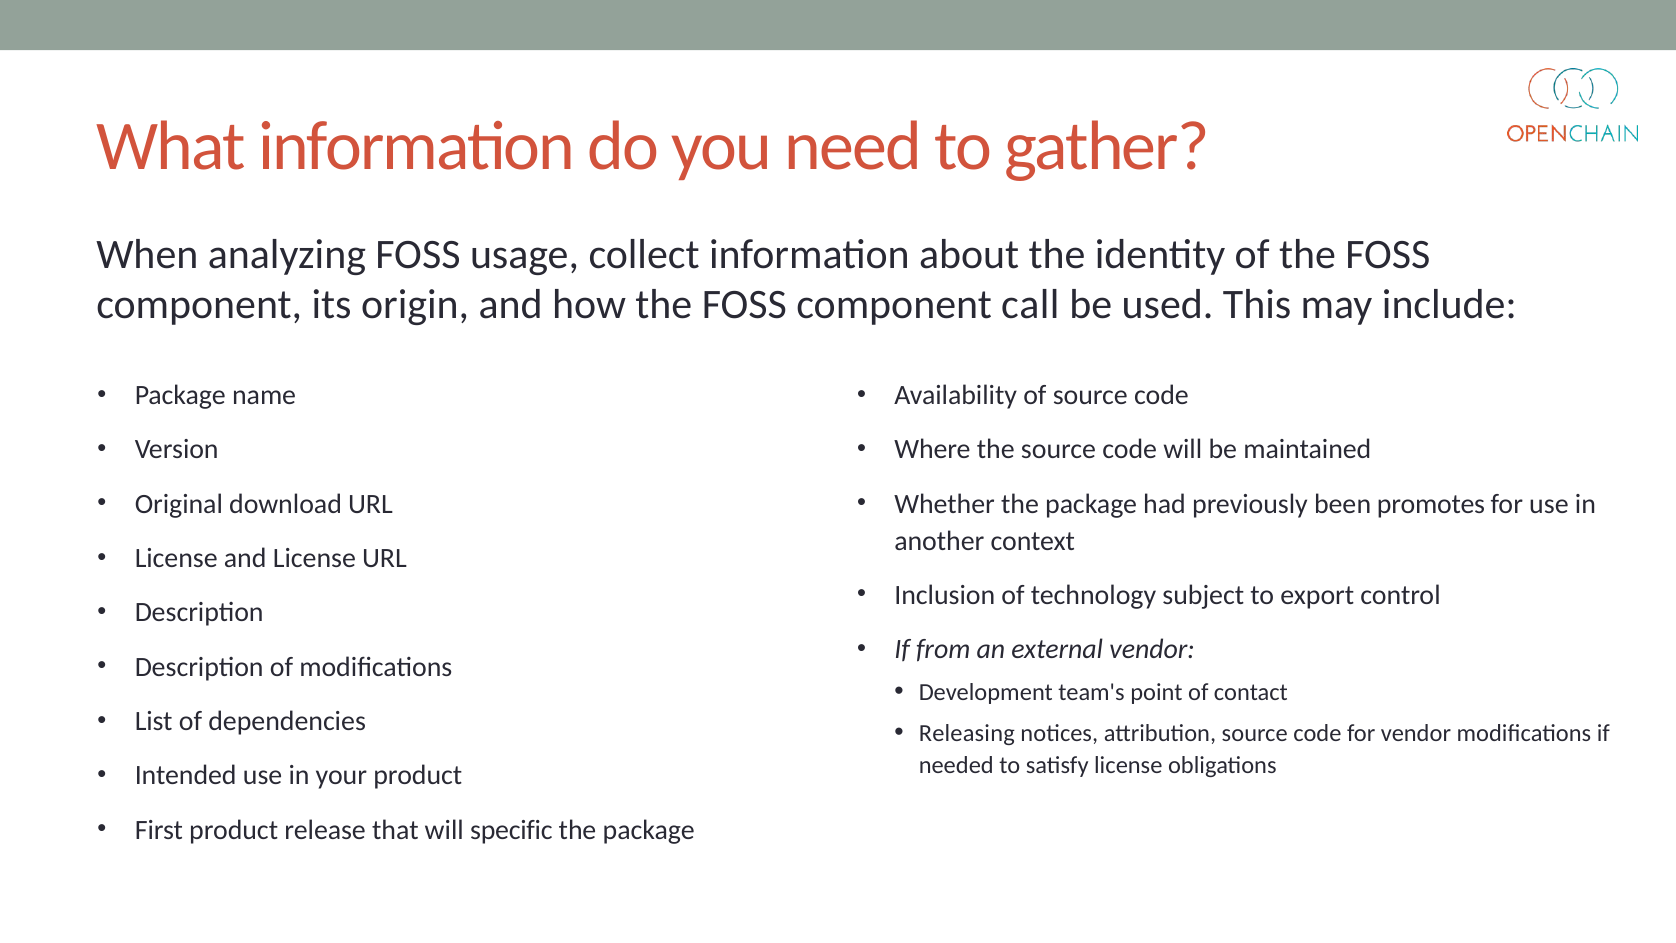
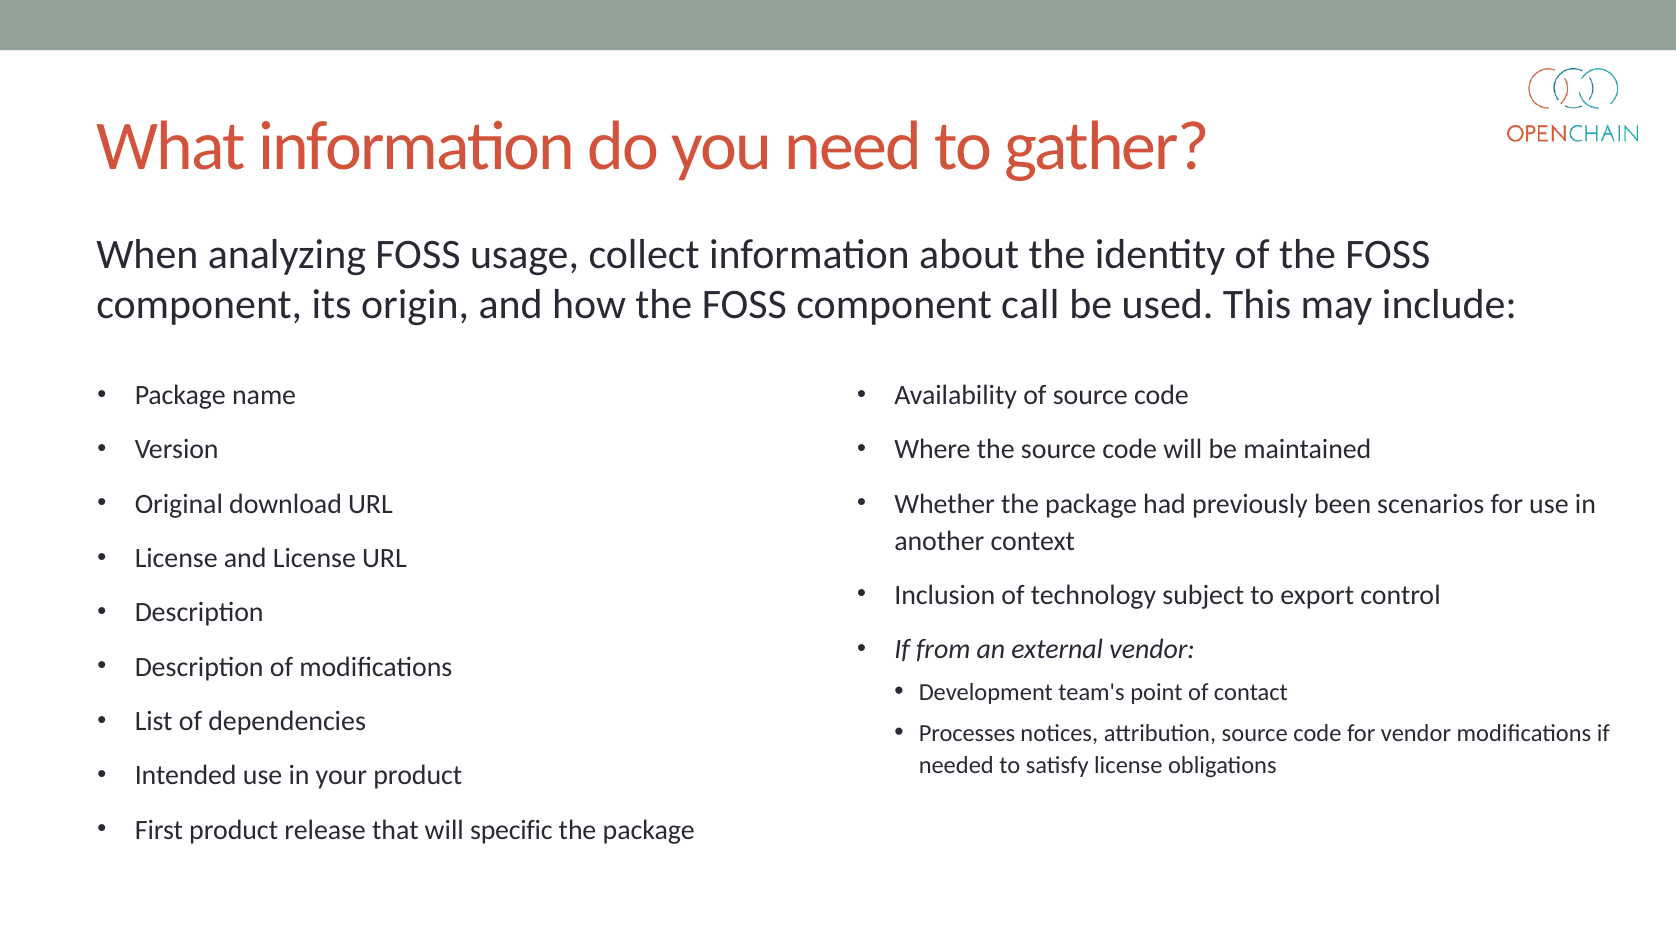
promotes: promotes -> scenarios
Releasing: Releasing -> Processes
